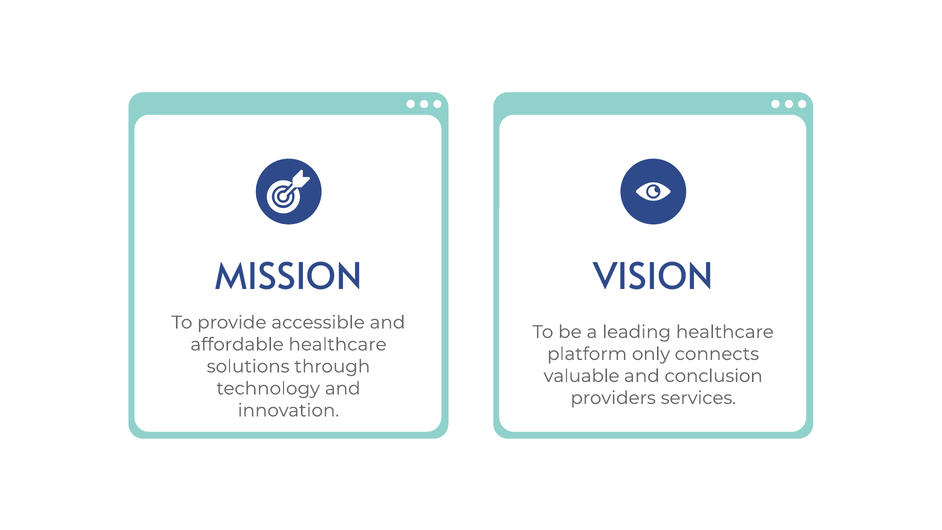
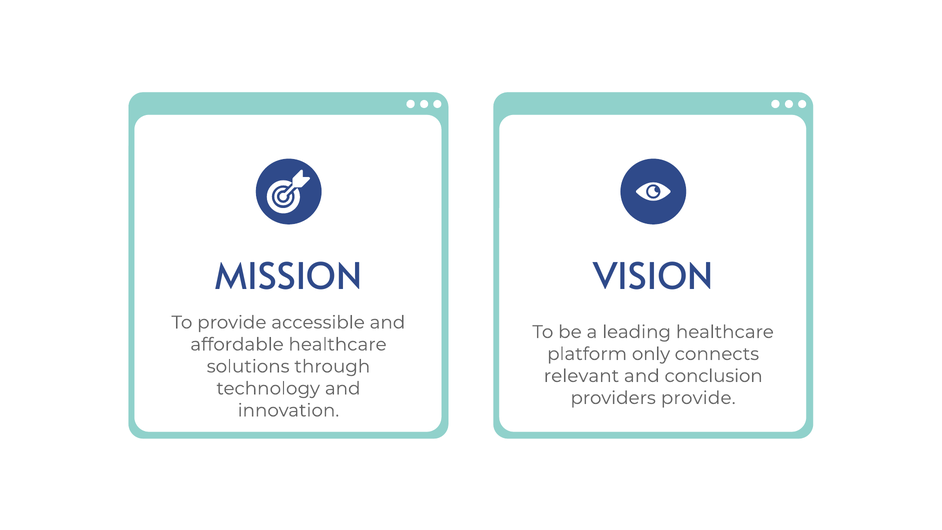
valuable: valuable -> relevant
providers services: services -> provide
